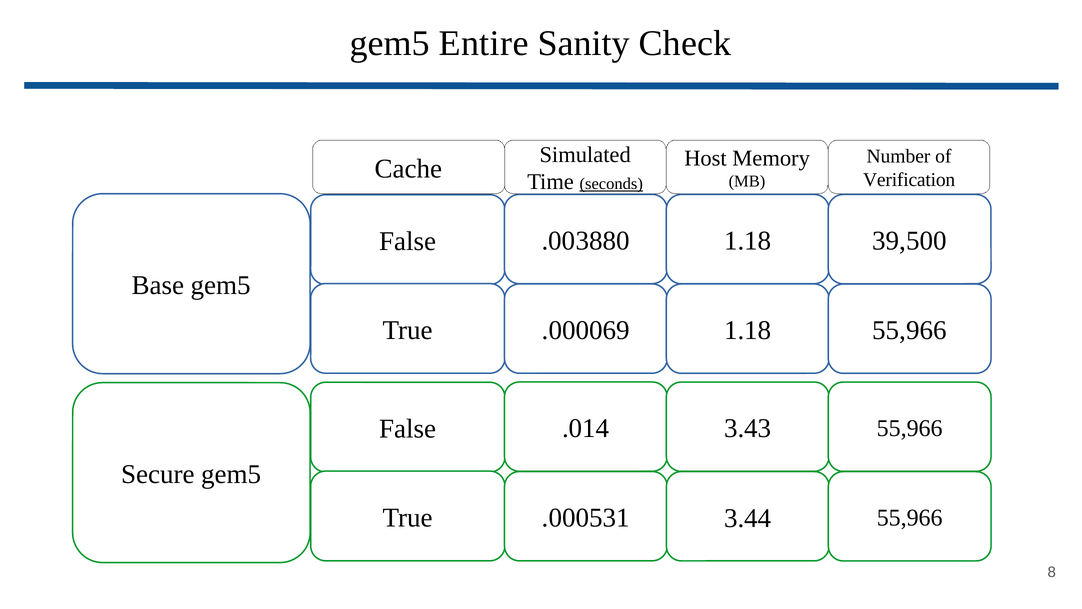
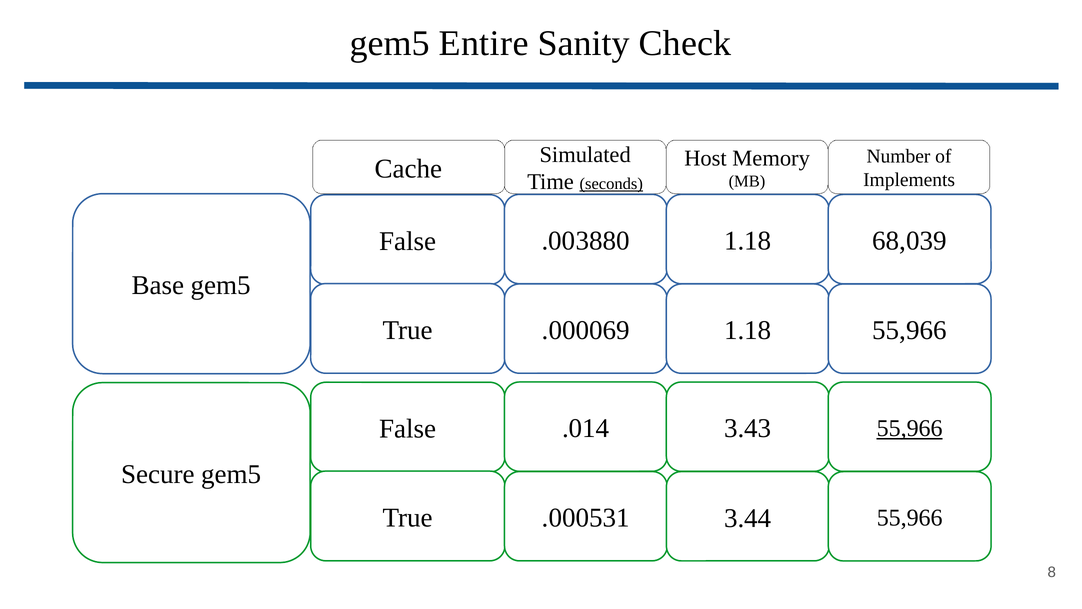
Verification: Verification -> Implements
39,500: 39,500 -> 68,039
55,966 at (910, 428) underline: none -> present
